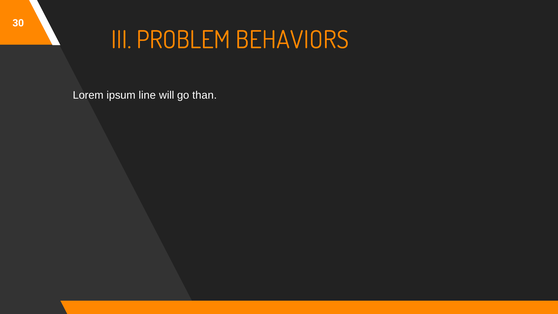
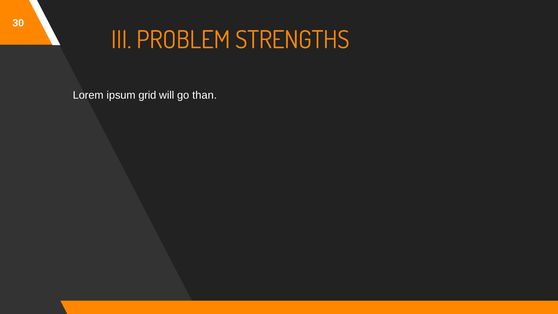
BEHAVIORS: BEHAVIORS -> STRENGTHS
line: line -> grid
